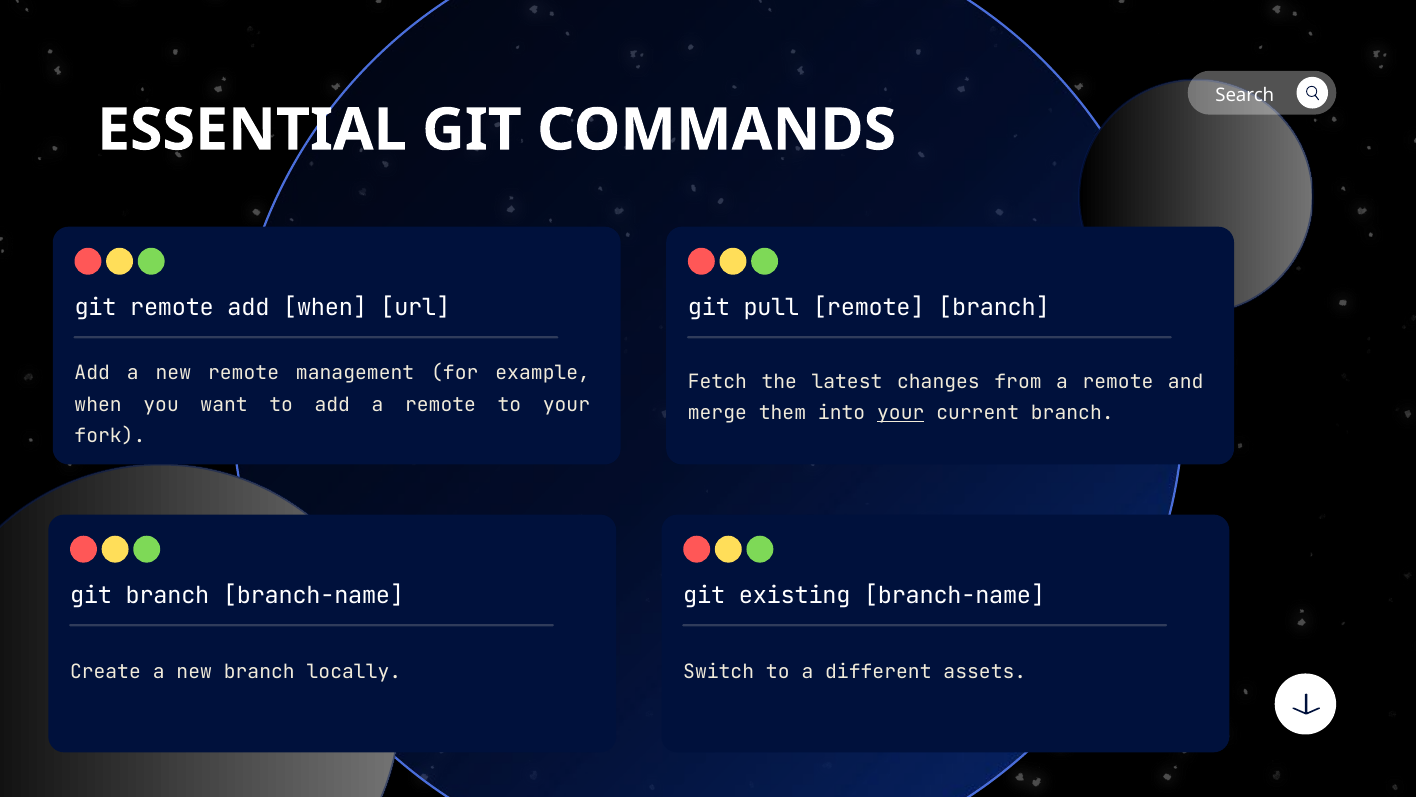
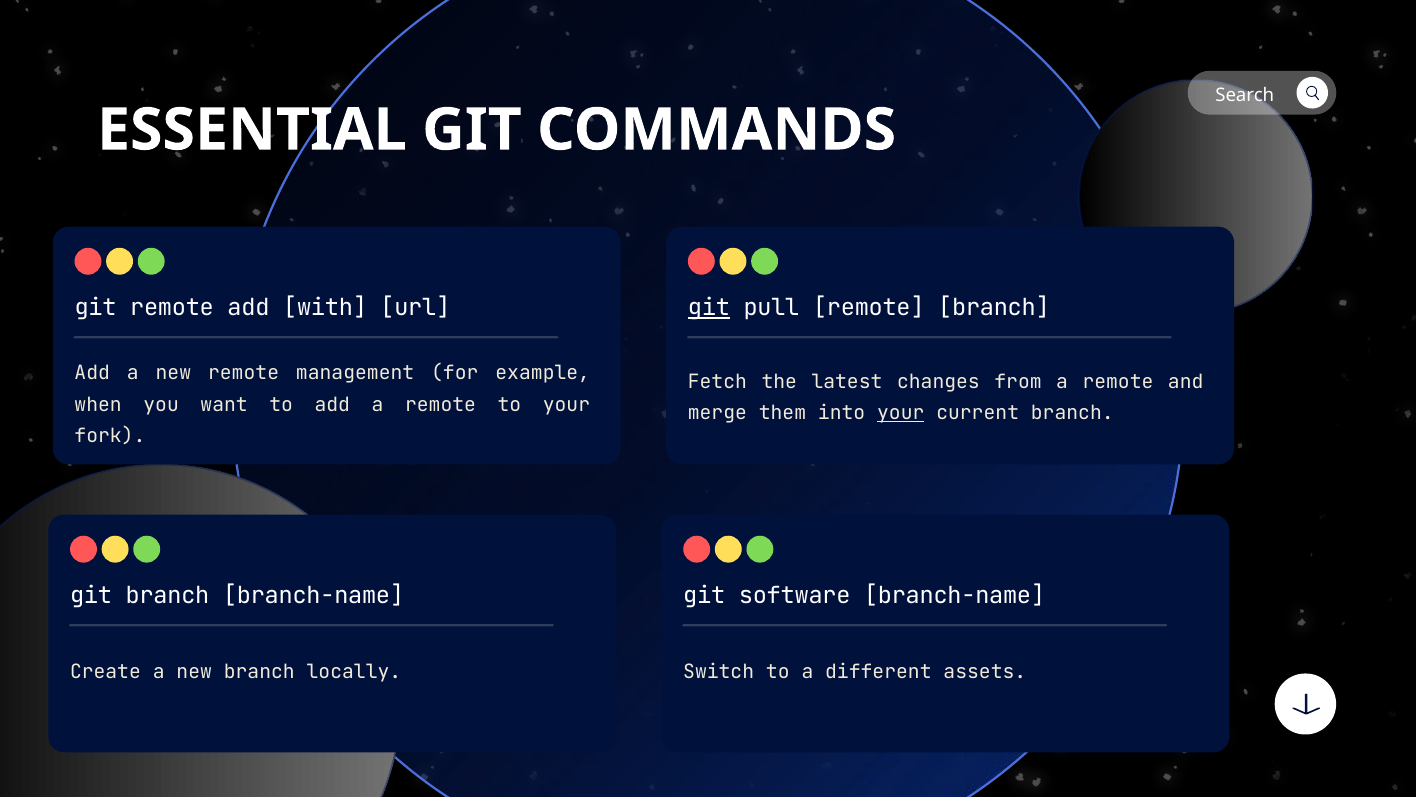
add when: when -> with
git at (709, 308) underline: none -> present
existing: existing -> software
